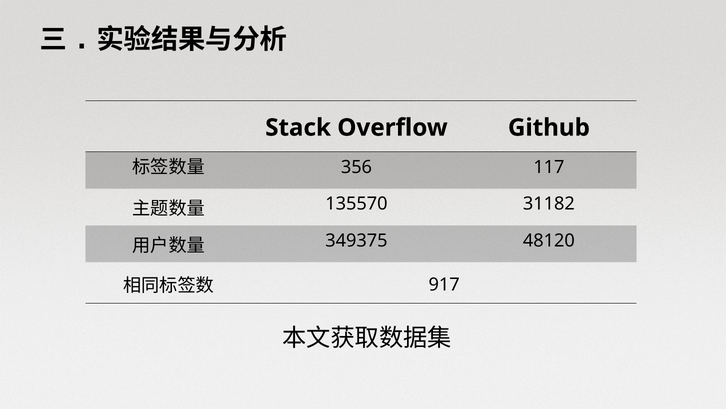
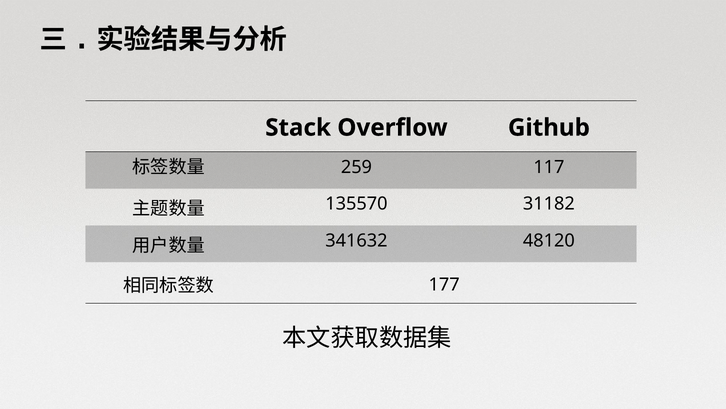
356: 356 -> 259
349375: 349375 -> 341632
917: 917 -> 177
